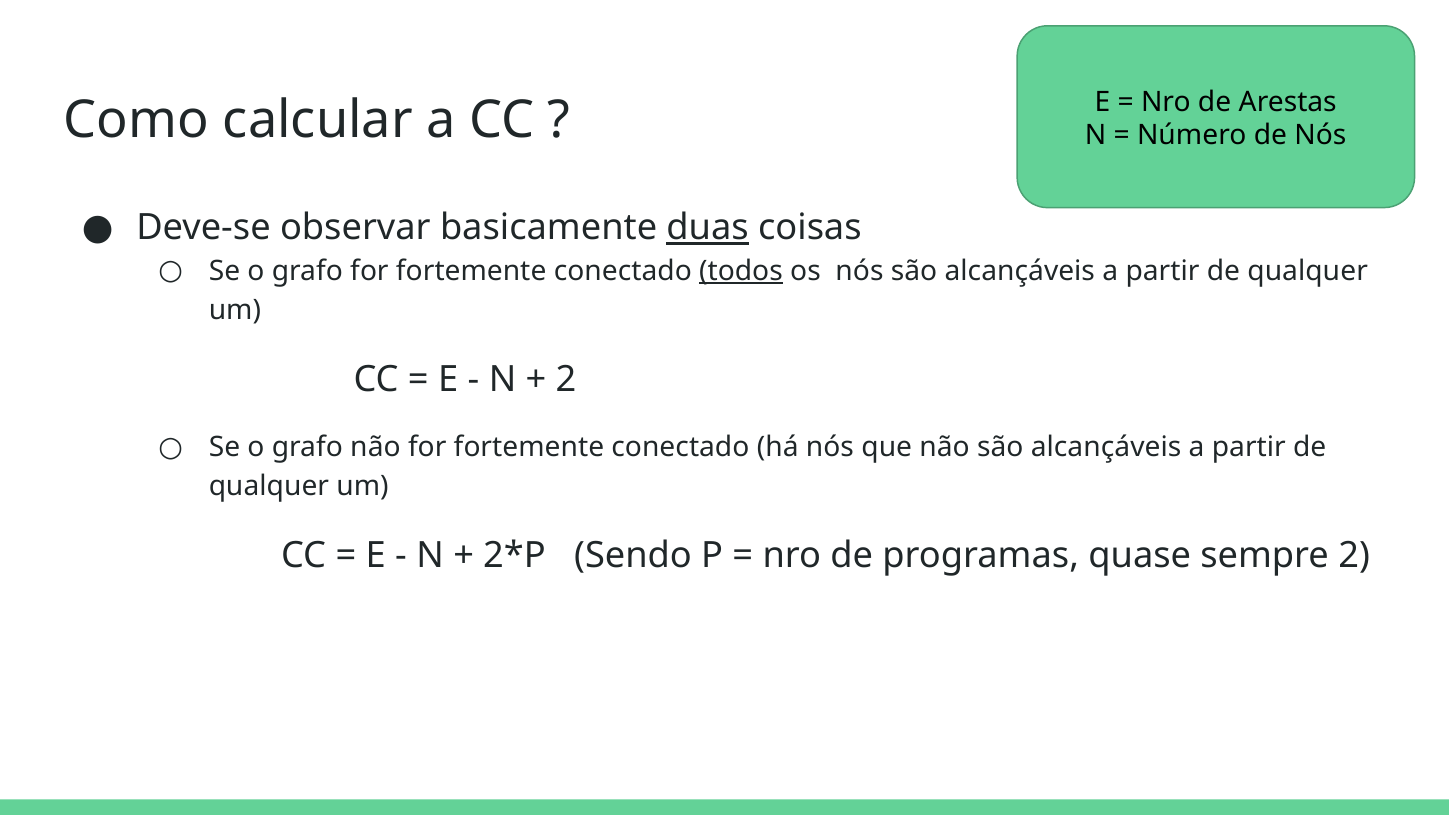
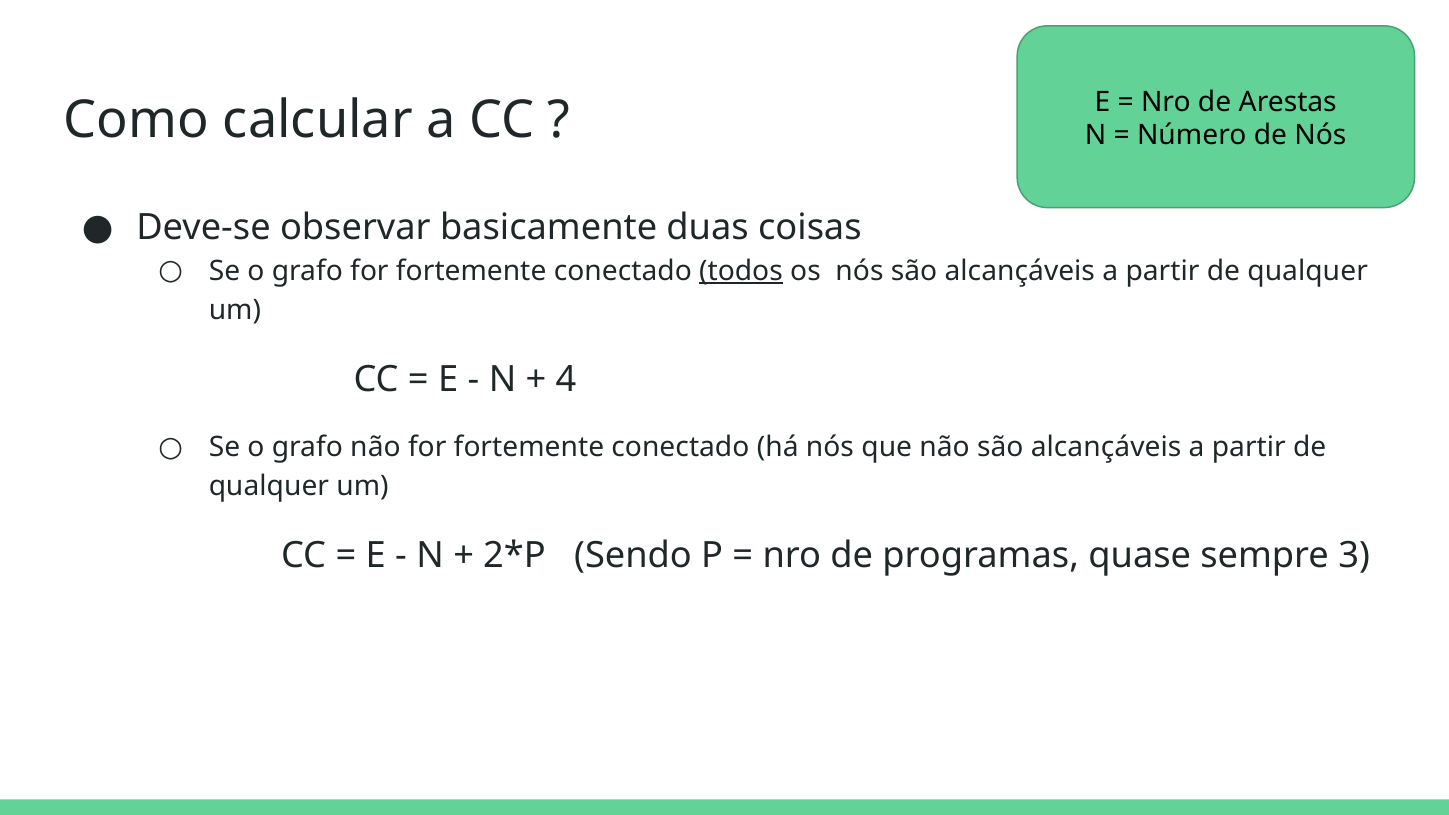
duas underline: present -> none
2 at (566, 380): 2 -> 4
sempre 2: 2 -> 3
